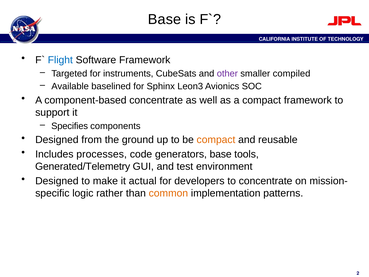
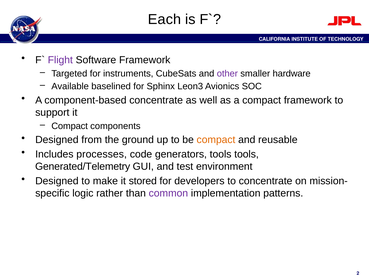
Base at (165, 19): Base -> Each
Flight colour: blue -> purple
compiled: compiled -> hardware
Specifies at (70, 126): Specifies -> Compact
generators base: base -> tools
actual: actual -> stored
common colour: orange -> purple
